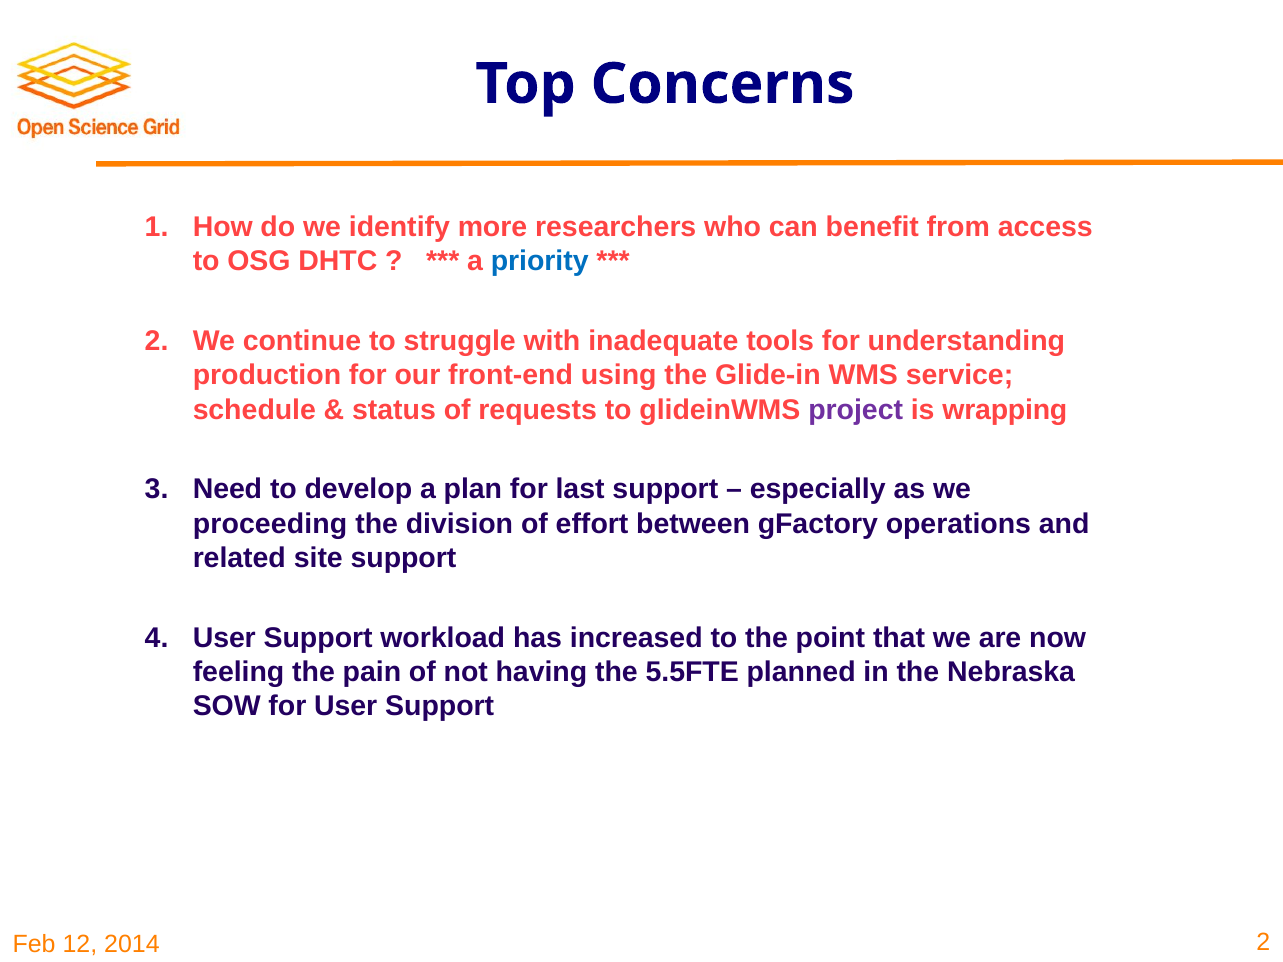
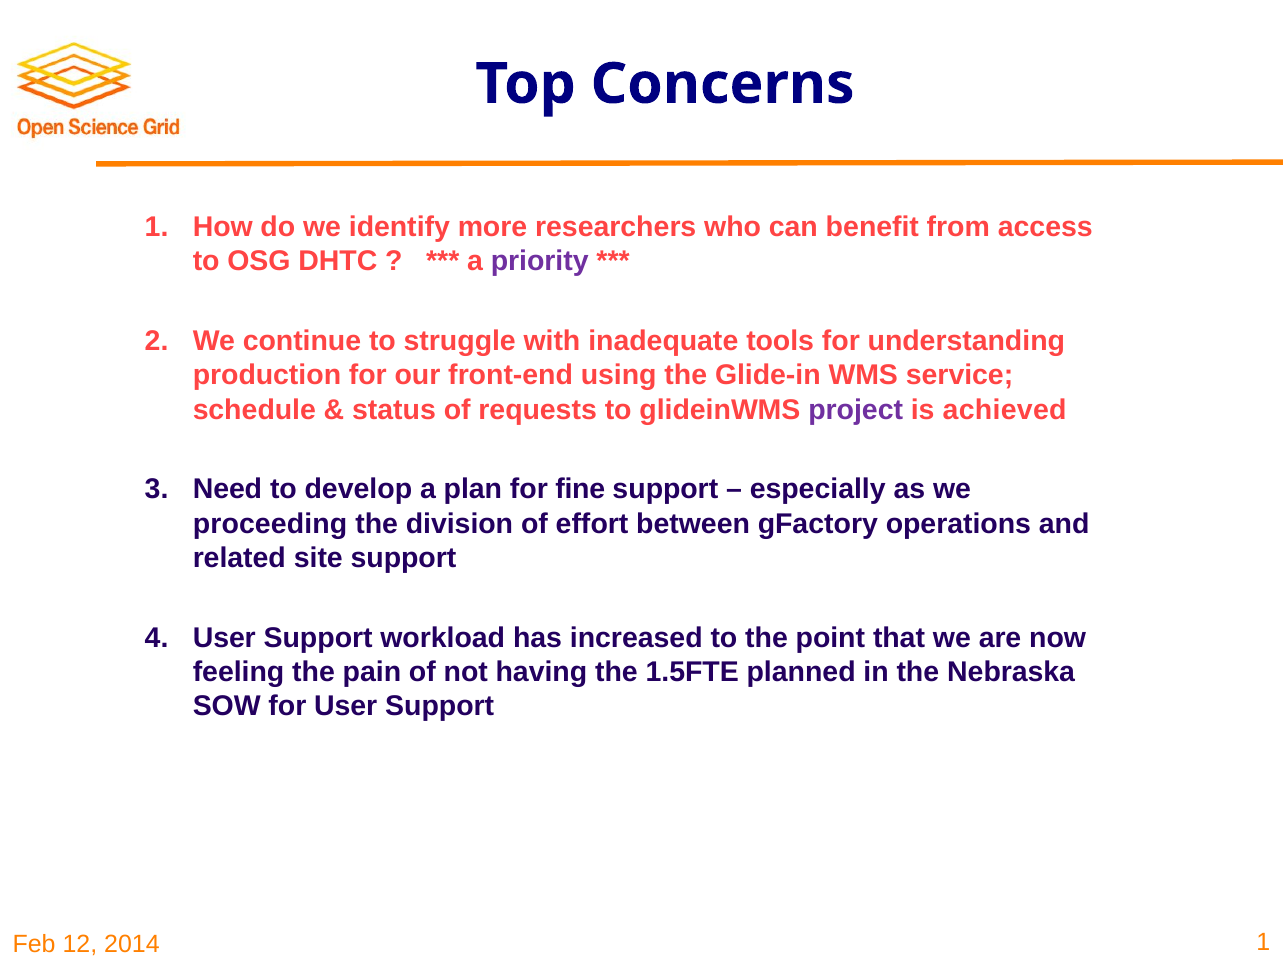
priority colour: blue -> purple
wrapping: wrapping -> achieved
last: last -> fine
5.5FTE: 5.5FTE -> 1.5FTE
2 at (1263, 943): 2 -> 1
